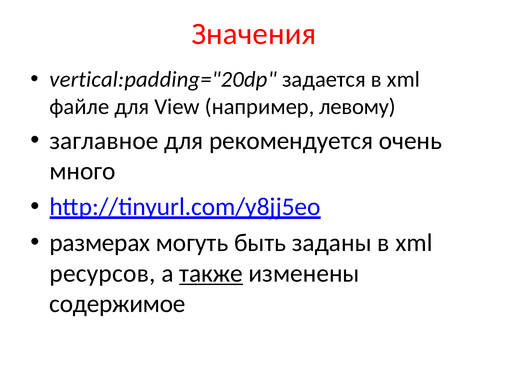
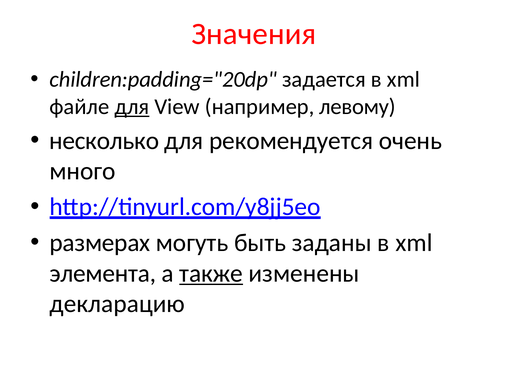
vertical:padding="20dp: vertical:padding="20dp -> children:padding="20dp
для at (132, 107) underline: none -> present
заглавное: заглавное -> несколько
ресурсов: ресурсов -> элемента
содержимое: содержимое -> декларацию
